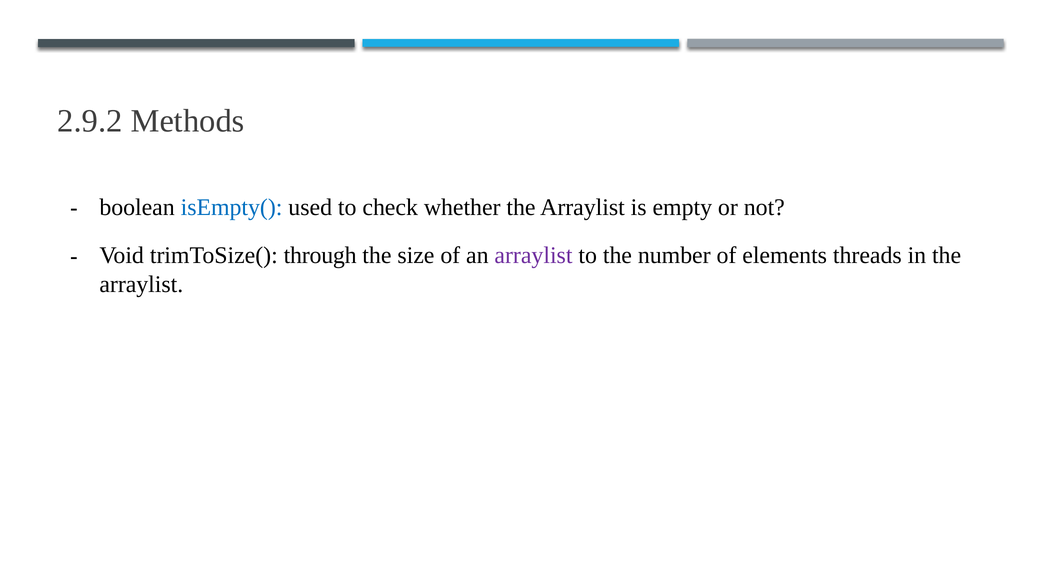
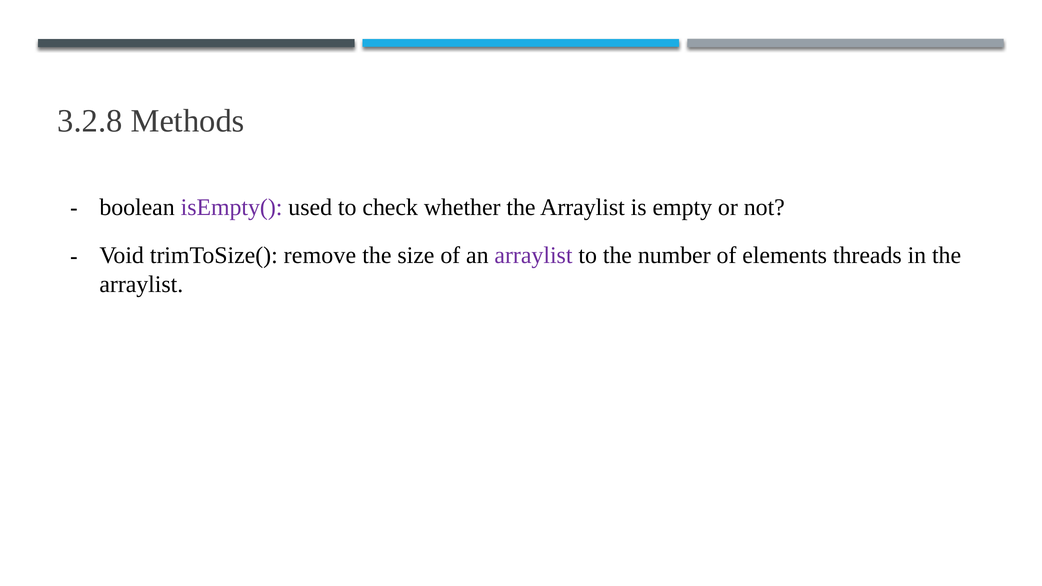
2.9.2: 2.9.2 -> 3.2.8
isEmpty( colour: blue -> purple
through: through -> remove
